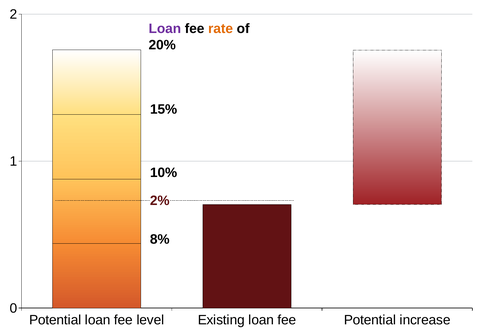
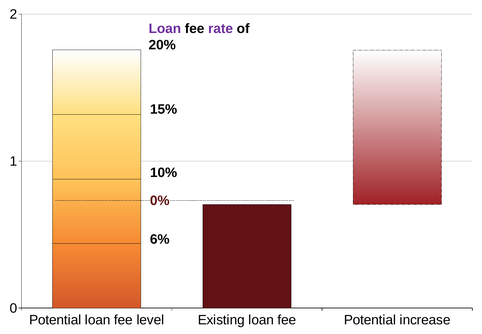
rate colour: orange -> purple
2%: 2% -> 0%
8%: 8% -> 6%
